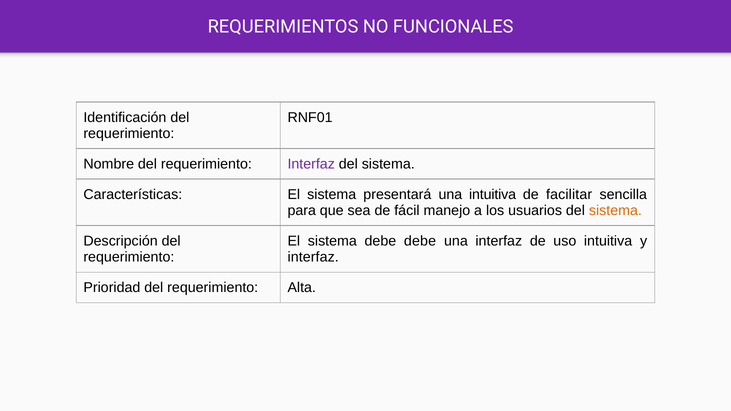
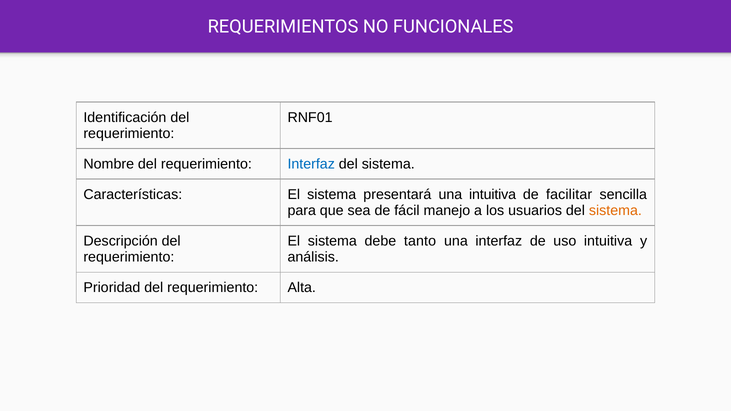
Interfaz at (311, 164) colour: purple -> blue
debe debe: debe -> tanto
interfaz at (313, 257): interfaz -> análisis
